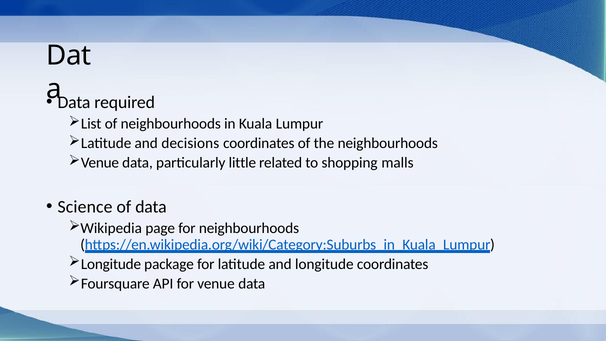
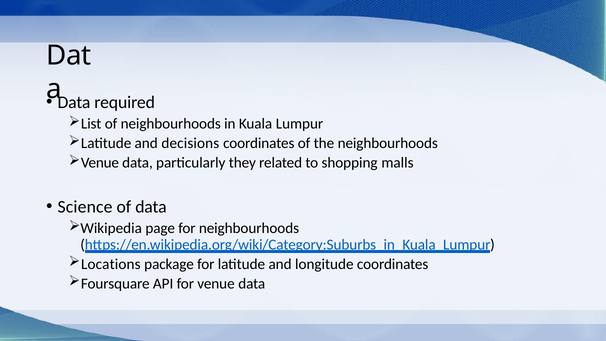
little: little -> they
Longitude at (111, 264): Longitude -> Locations
